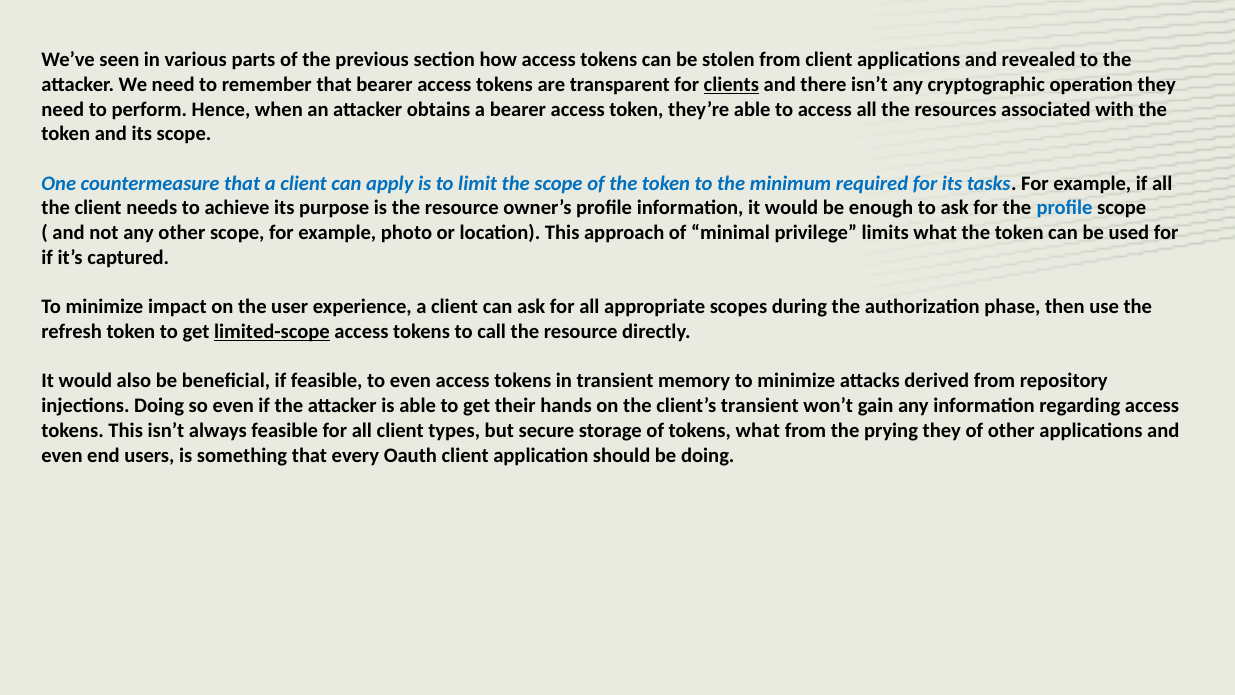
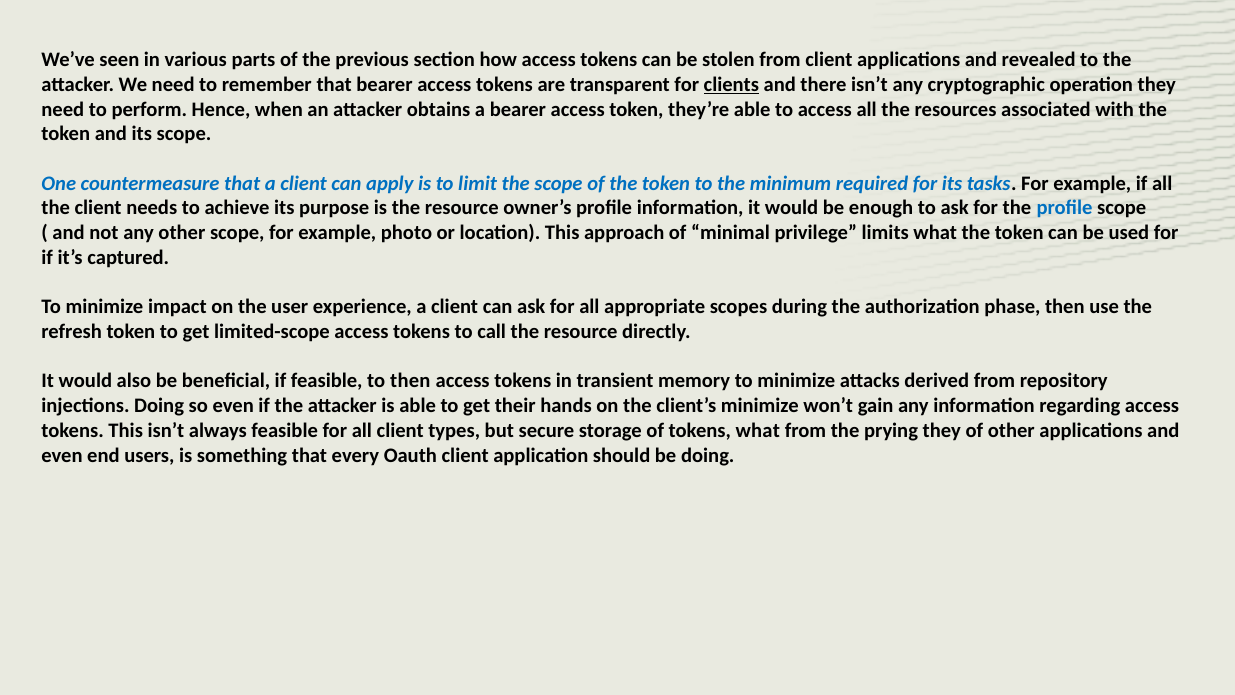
limited-scope underline: present -> none
to even: even -> then
client’s transient: transient -> minimize
